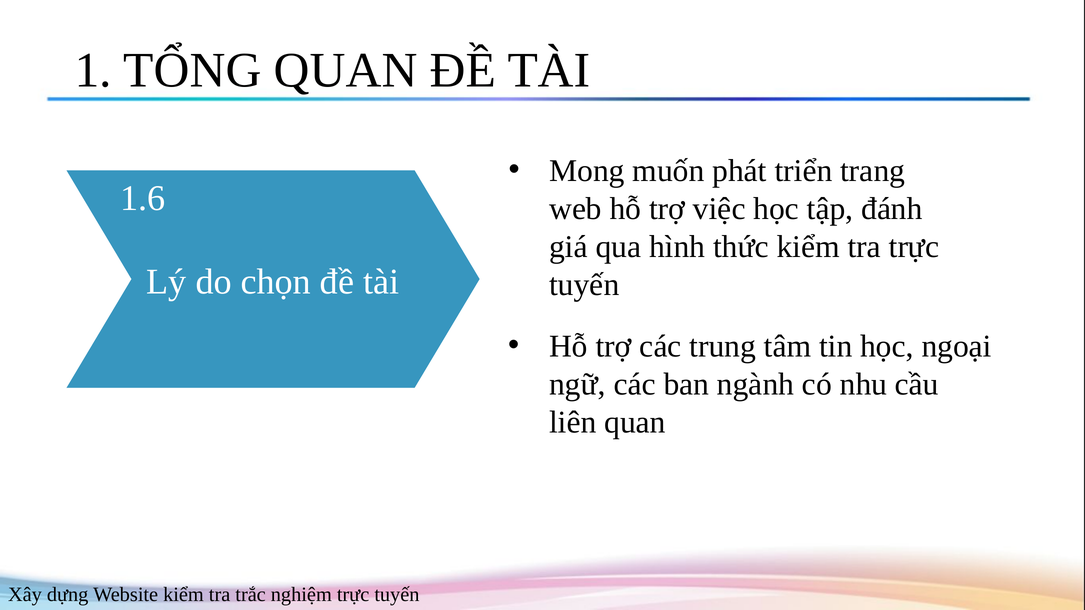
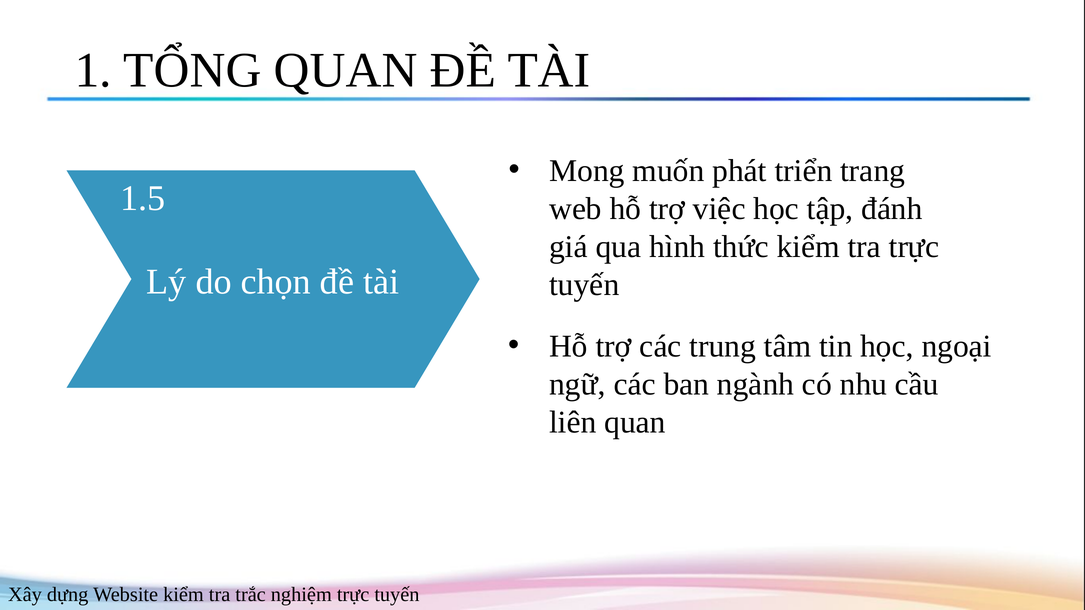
1.6: 1.6 -> 1.5
